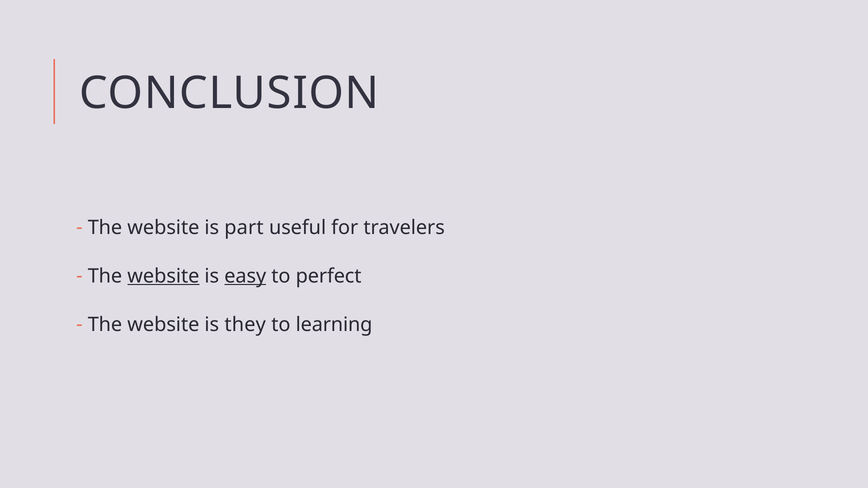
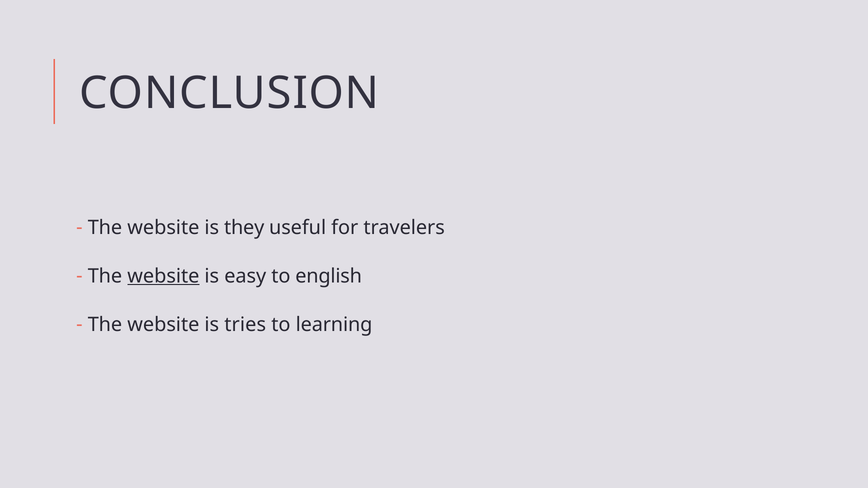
part: part -> they
easy underline: present -> none
perfect: perfect -> english
they: they -> tries
